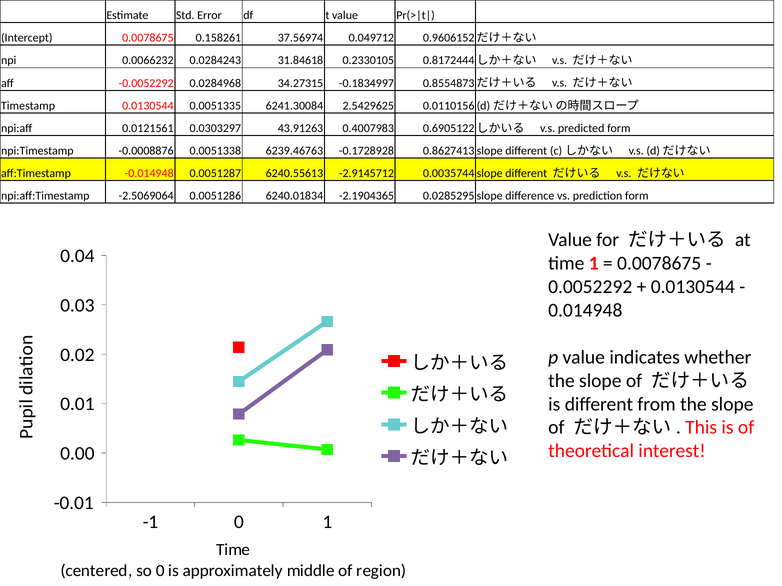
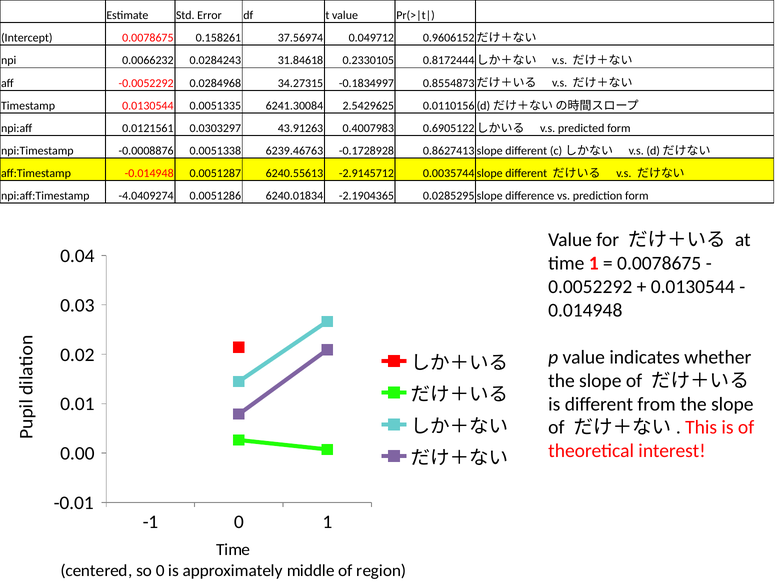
-2.5069064: -2.5069064 -> -4.0409274
